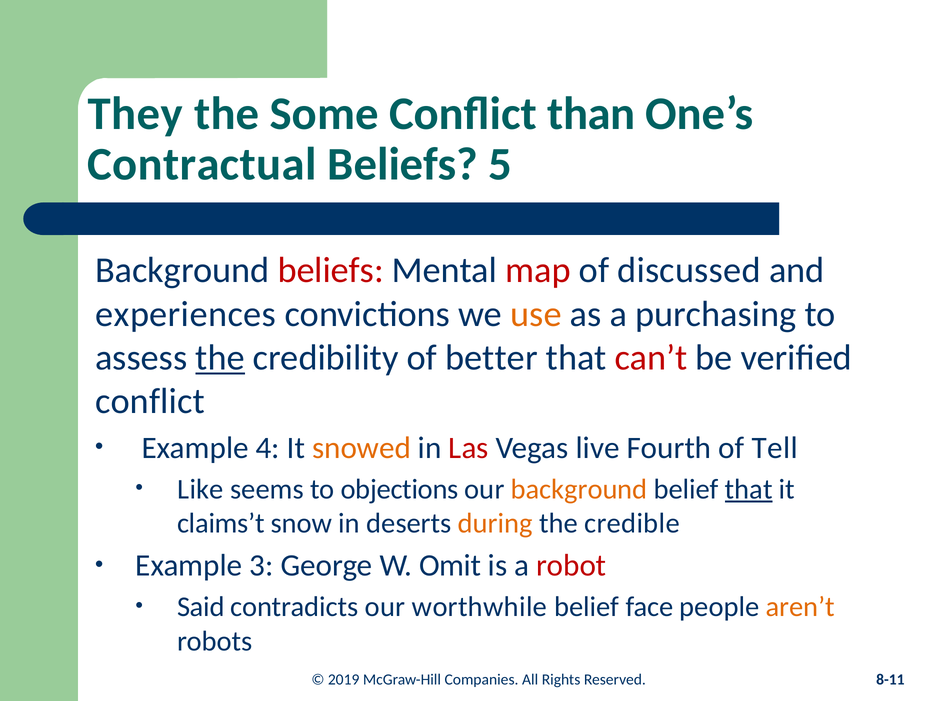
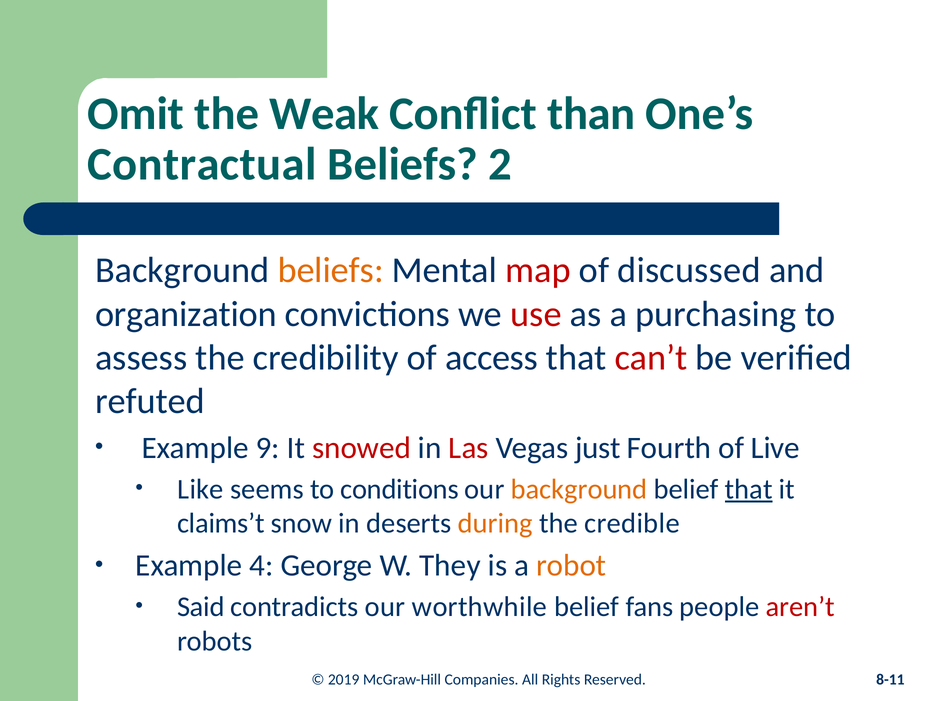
They: They -> Omit
Some: Some -> Weak
5: 5 -> 2
beliefs at (331, 271) colour: red -> orange
experiences: experiences -> organization
use colour: orange -> red
the at (220, 358) underline: present -> none
better: better -> access
conflict at (150, 402): conflict -> refuted
4: 4 -> 9
snowed colour: orange -> red
live: live -> just
Tell: Tell -> Live
objections: objections -> conditions
3: 3 -> 4
Omit: Omit -> They
robot colour: red -> orange
face: face -> fans
aren’t colour: orange -> red
